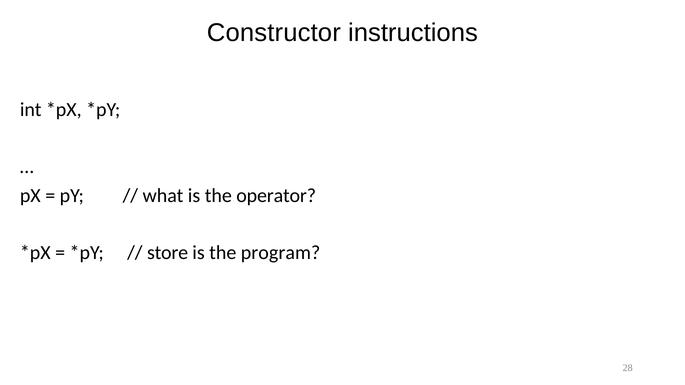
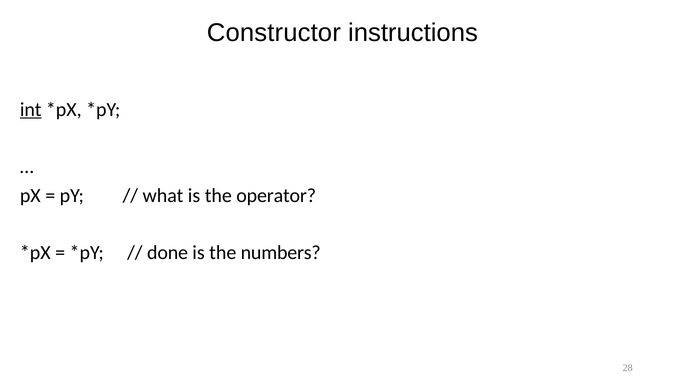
int underline: none -> present
store: store -> done
program: program -> numbers
